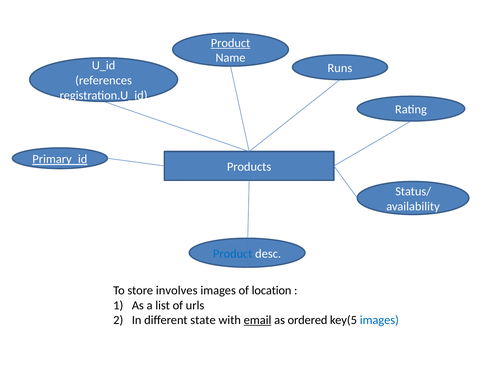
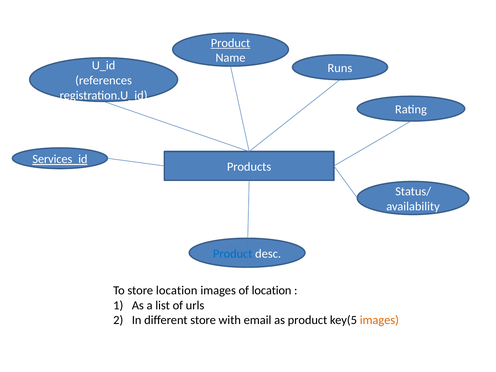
Primary_id: Primary_id -> Services_id
store involves: involves -> location
different state: state -> store
email underline: present -> none
as ordered: ordered -> product
images at (379, 320) colour: blue -> orange
